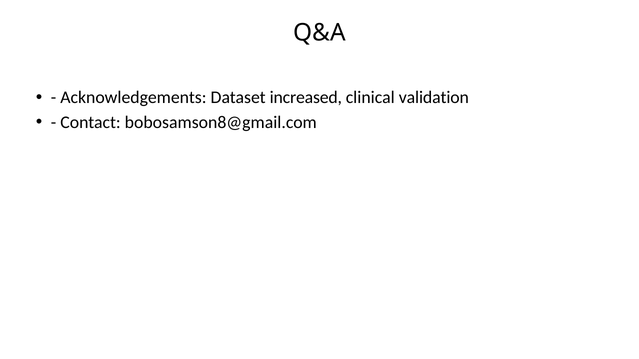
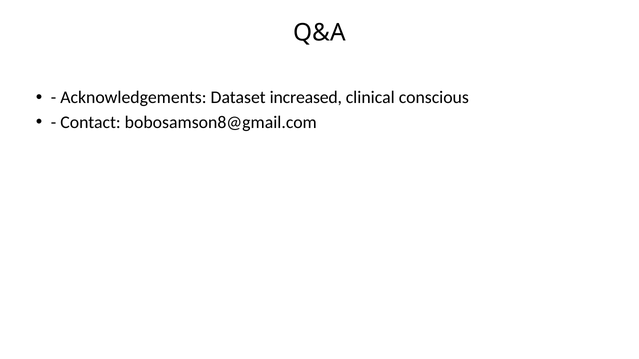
validation: validation -> conscious
